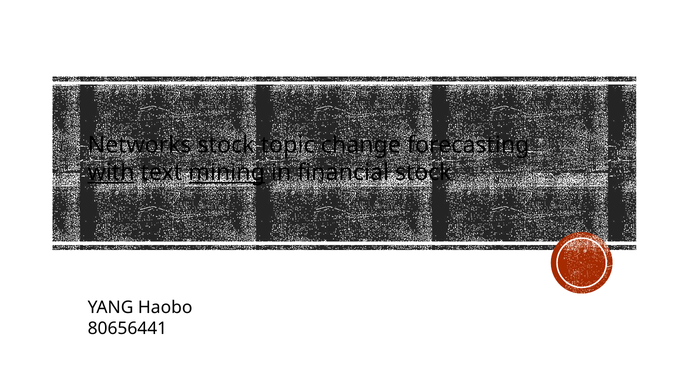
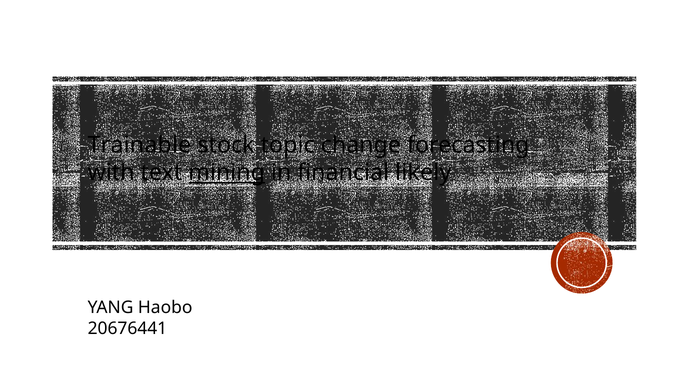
Networks: Networks -> Trainable
with underline: present -> none
financial stock: stock -> likely
80656441: 80656441 -> 20676441
